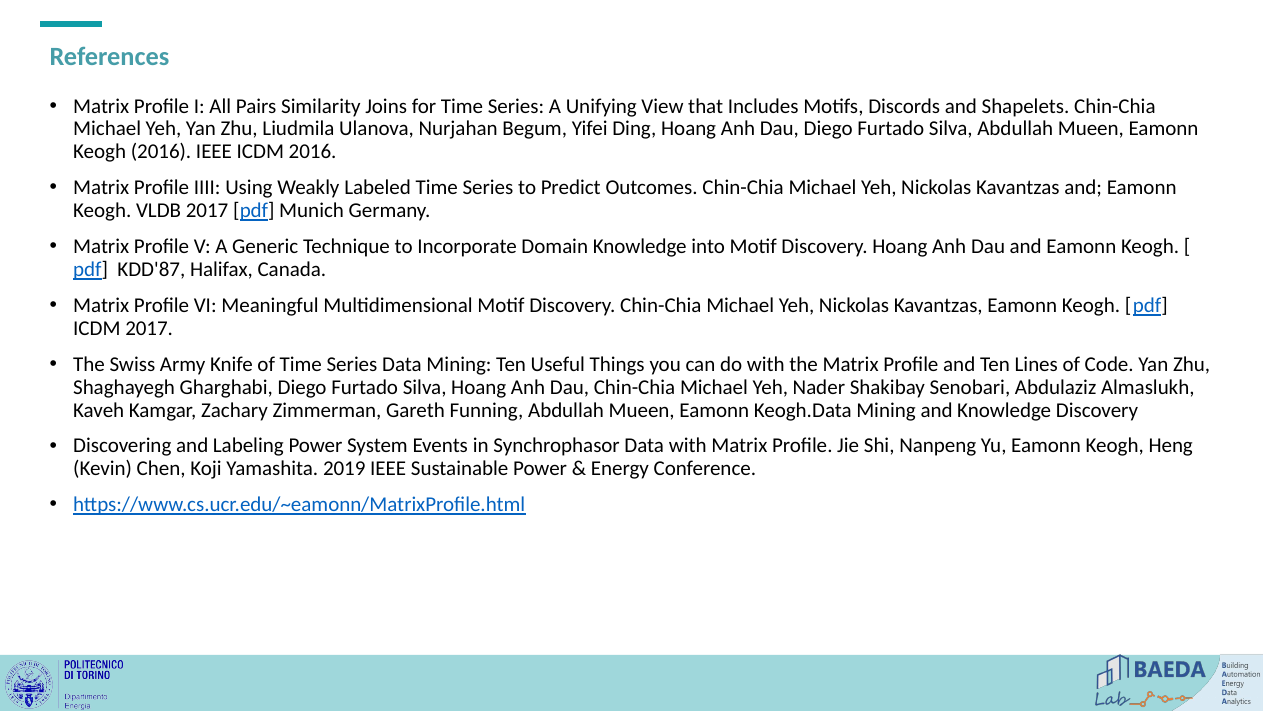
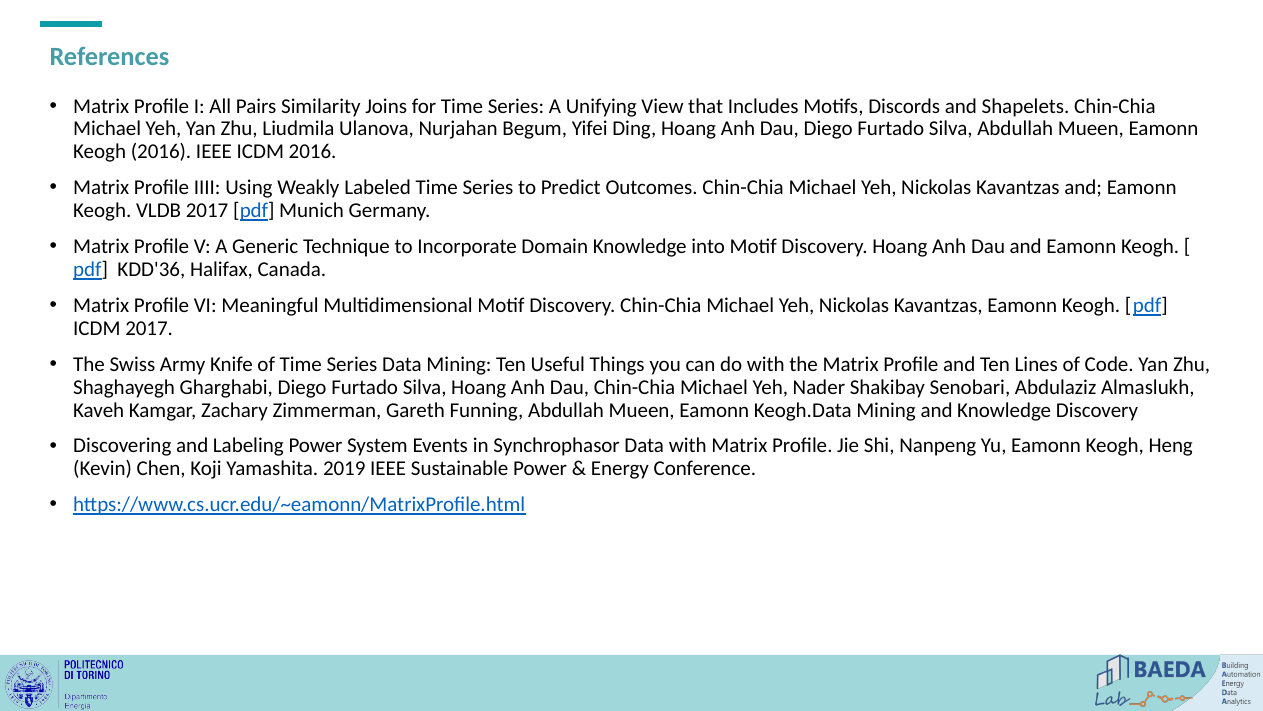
KDD'87: KDD'87 -> KDD'36
